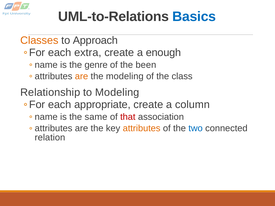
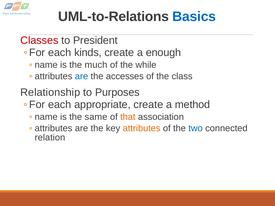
Classes colour: orange -> red
Approach: Approach -> President
extra: extra -> kinds
genre: genre -> much
been: been -> while
are at (82, 76) colour: orange -> blue
the modeling: modeling -> accesses
to Modeling: Modeling -> Purposes
column: column -> method
that colour: red -> orange
